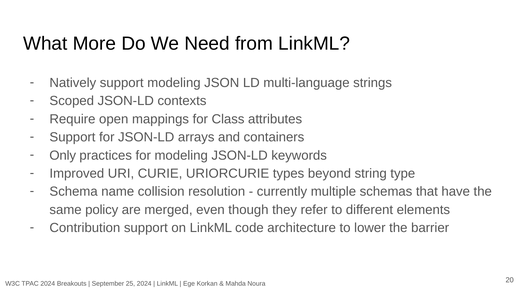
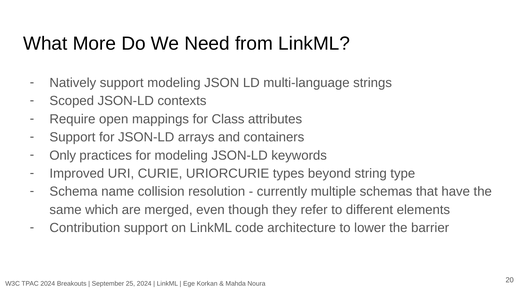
policy: policy -> which
